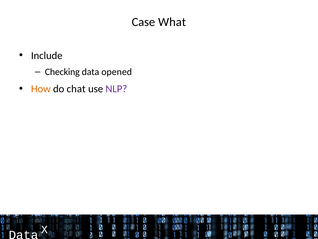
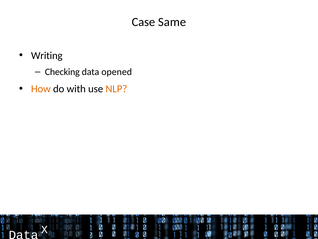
What: What -> Same
Include: Include -> Writing
chat: chat -> with
NLP colour: purple -> orange
